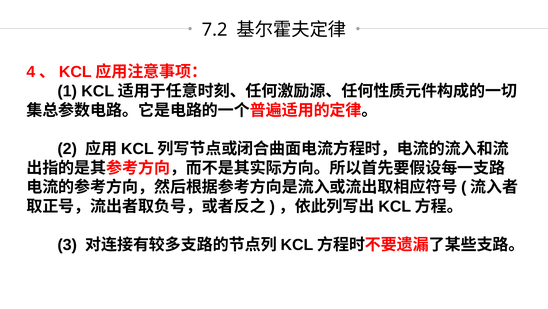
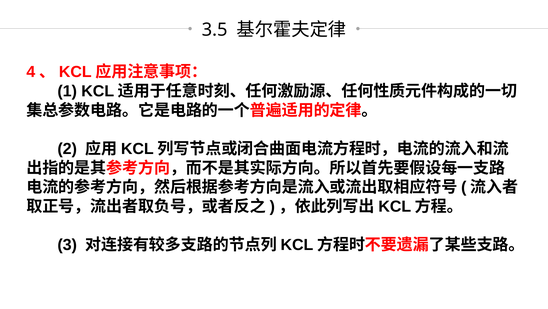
7.2: 7.2 -> 3.5
